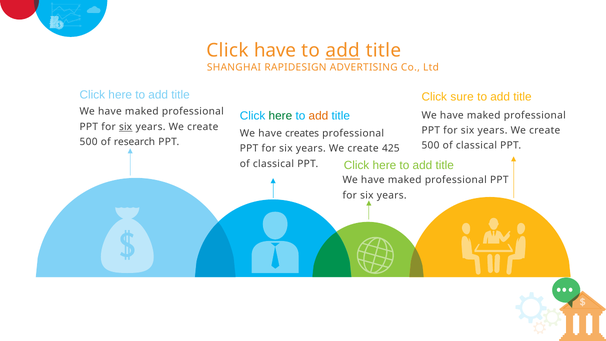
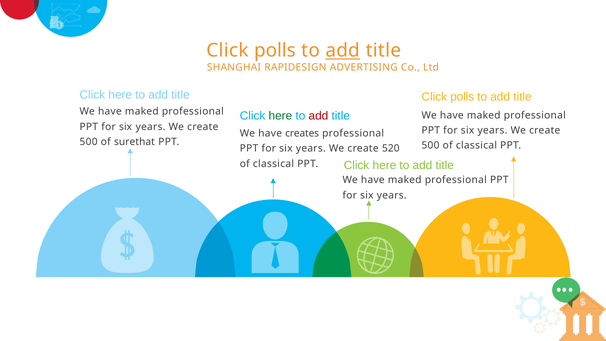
have at (275, 51): have -> polls
sure at (462, 97): sure -> polls
add at (318, 116) colour: orange -> red
six at (126, 127) underline: present -> none
research: research -> surethat
425: 425 -> 520
